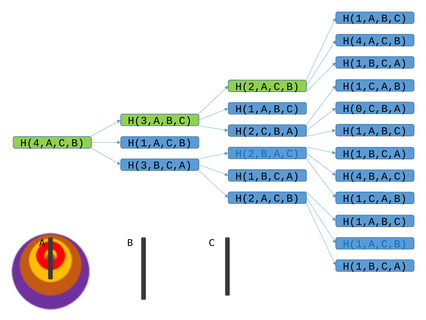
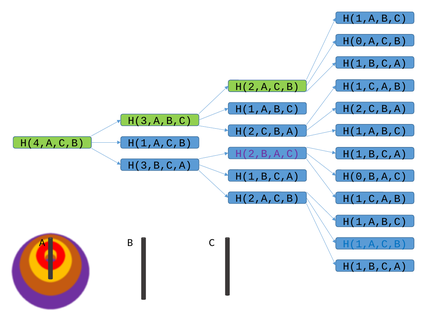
H(4,A,C,B at (375, 41): H(4,A,C,B -> H(0,A,C,B
H(0,C,B,A at (375, 108): H(0,C,B,A -> H(2,C,B,A
H(2,B,A,C colour: blue -> purple
H(4,B,A,C: H(4,B,A,C -> H(0,B,A,C
